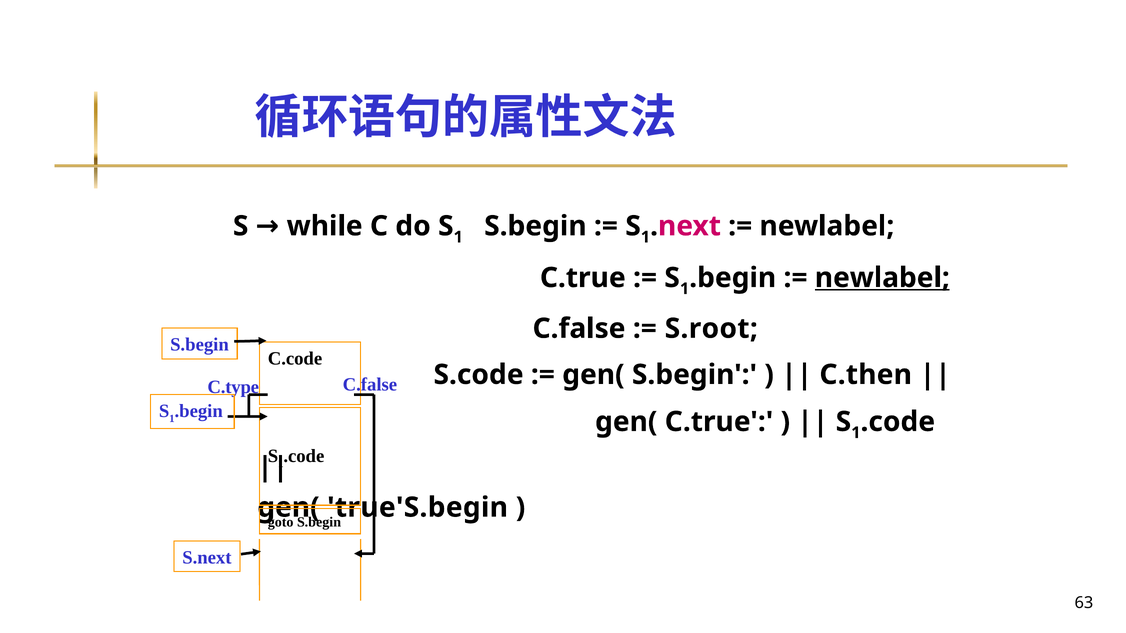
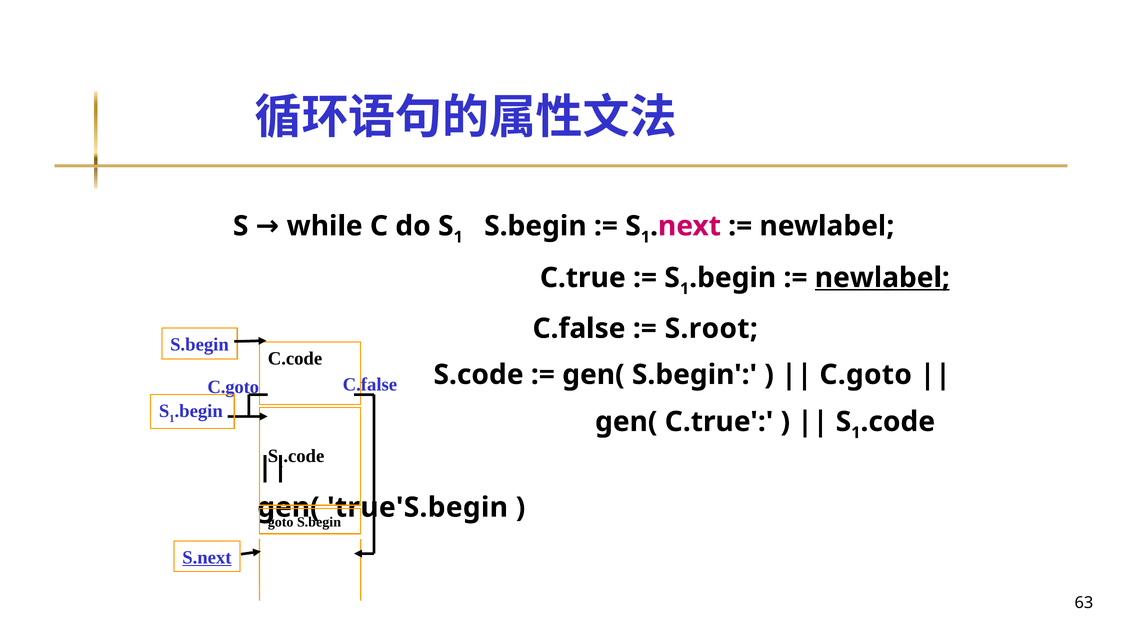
C.then at (866, 375): C.then -> C.goto
C.type at (233, 387): C.type -> C.goto
S.next underline: none -> present
